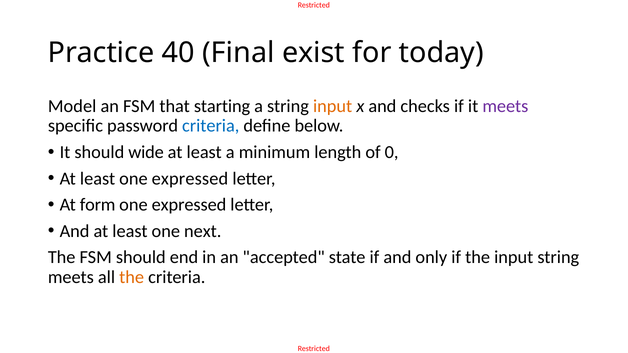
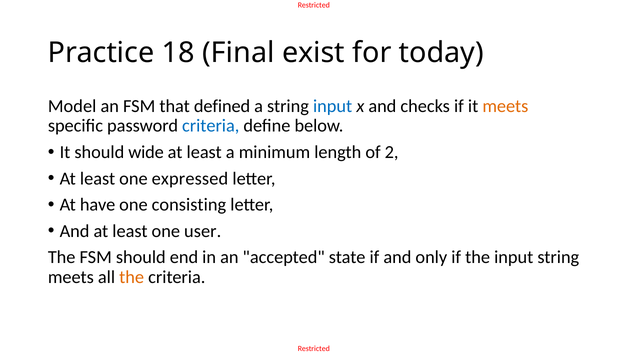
40: 40 -> 18
starting: starting -> defined
input at (333, 106) colour: orange -> blue
meets at (505, 106) colour: purple -> orange
0: 0 -> 2
form: form -> have
expressed at (189, 205): expressed -> consisting
next: next -> user
